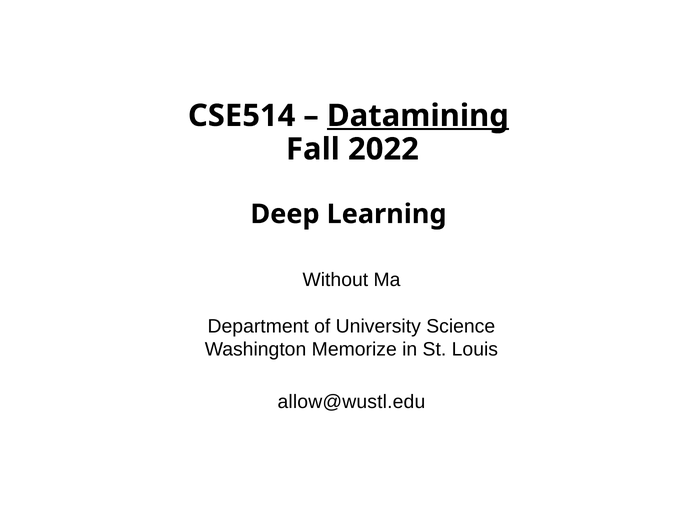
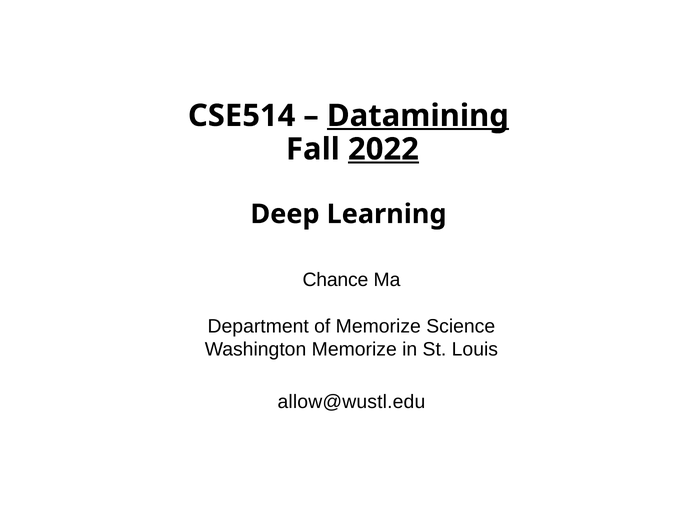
2022 underline: none -> present
Without: Without -> Chance
of University: University -> Memorize
